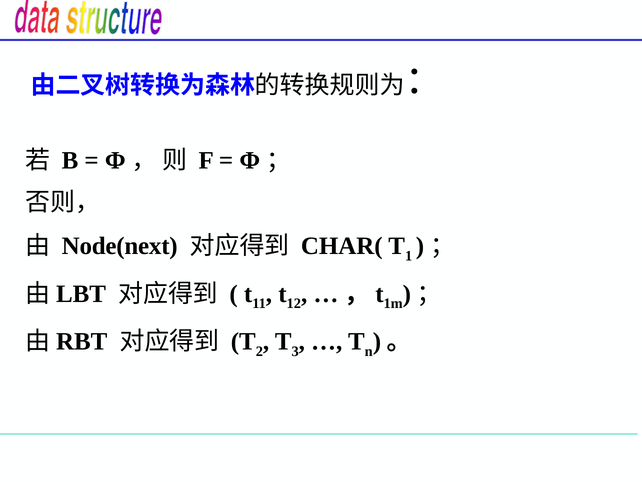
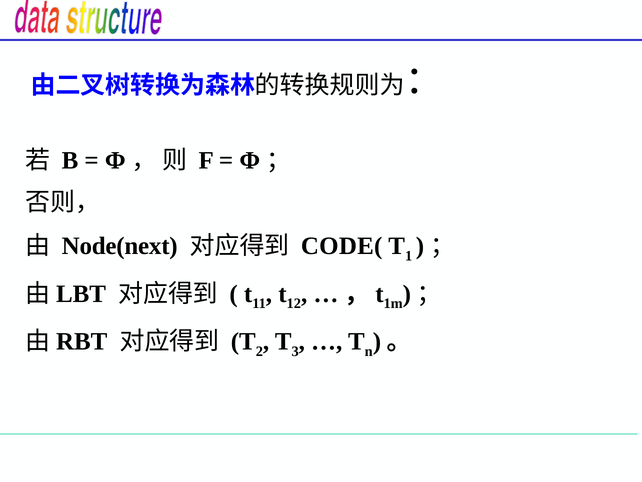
CHAR(: CHAR( -> CODE(
